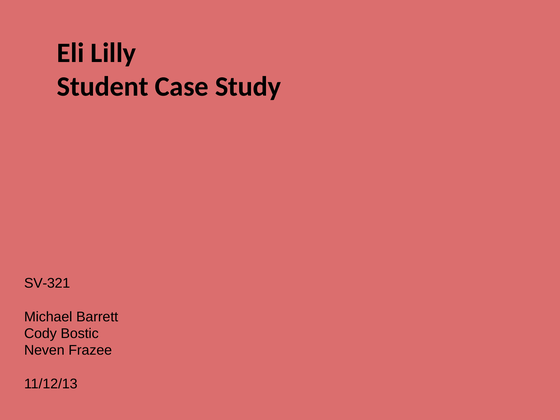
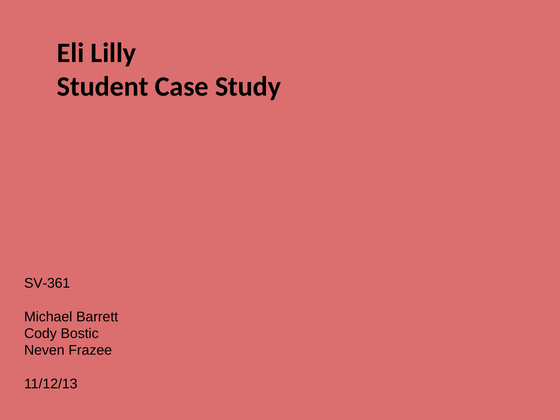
SV-321: SV-321 -> SV-361
